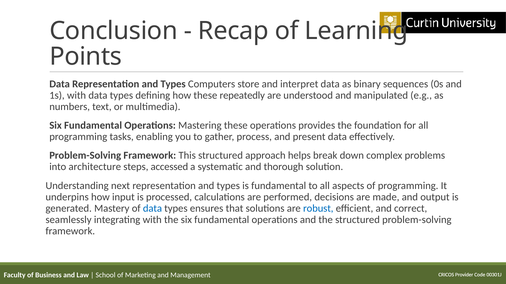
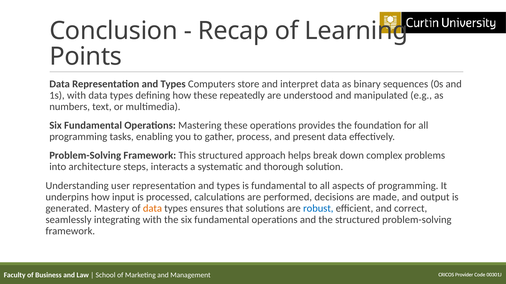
accessed: accessed -> interacts
next: next -> user
data at (152, 209) colour: blue -> orange
